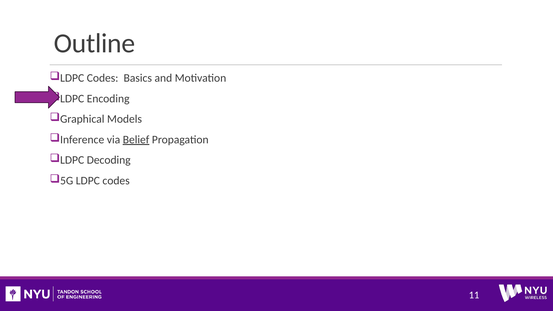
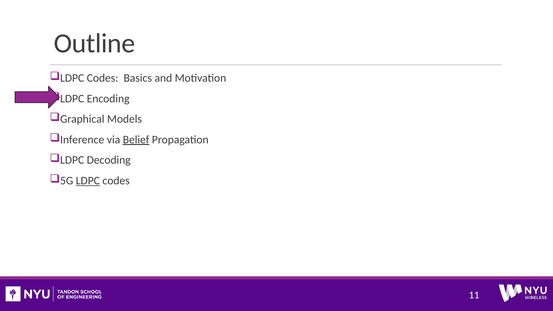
LDPC at (88, 181) underline: none -> present
